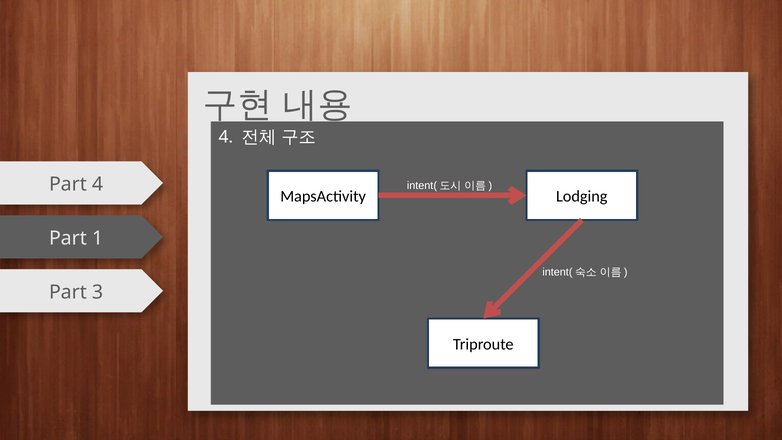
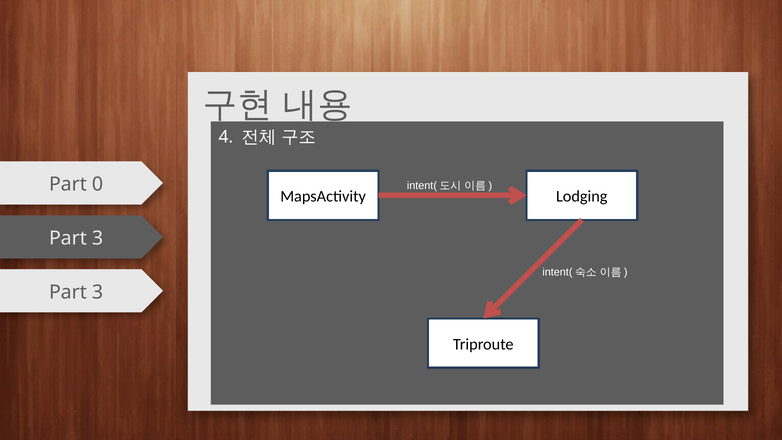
Part 4: 4 -> 0
1 at (98, 238): 1 -> 3
